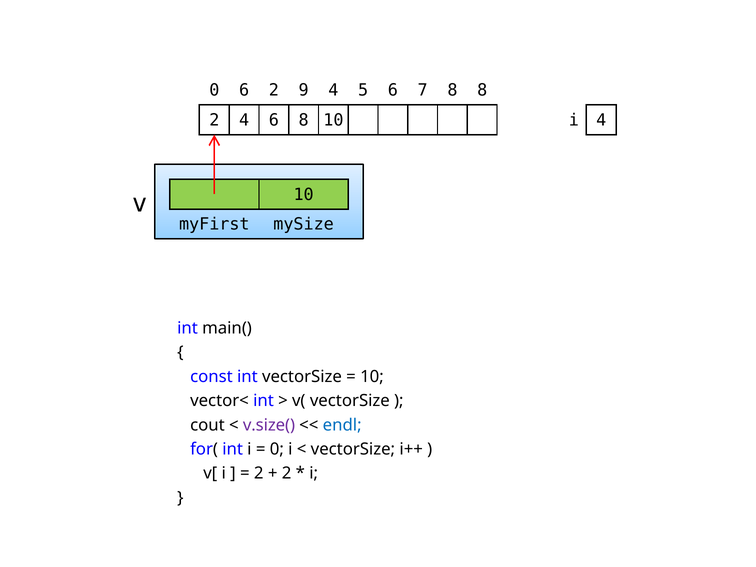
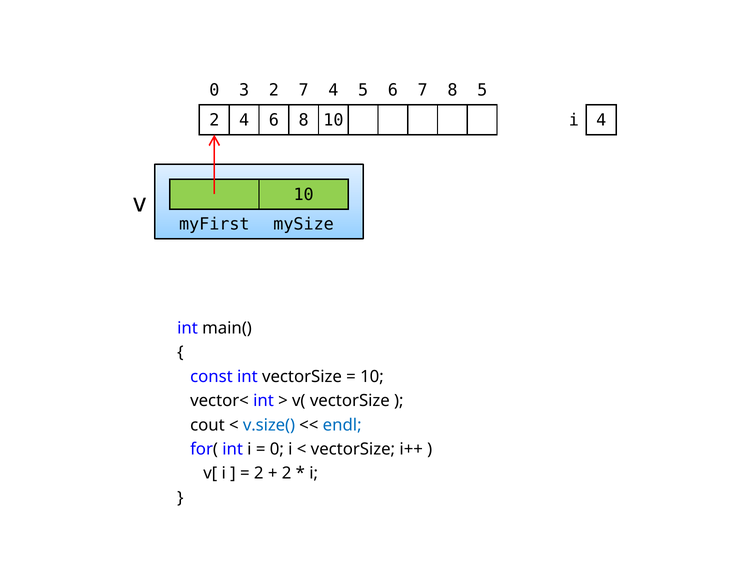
0 6: 6 -> 3
2 9: 9 -> 7
8 8: 8 -> 5
v.size( colour: purple -> blue
